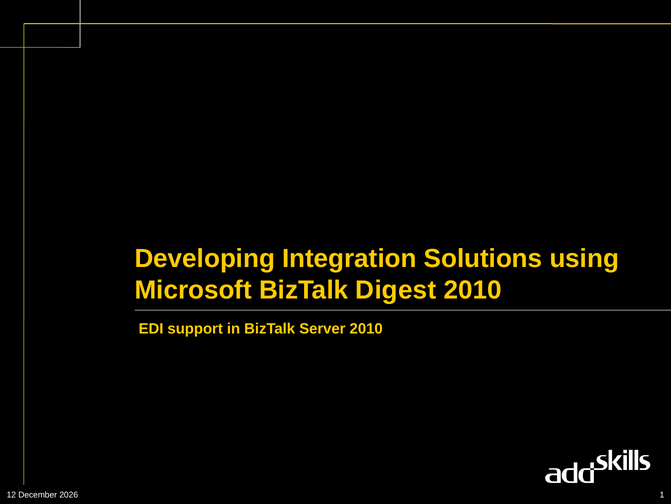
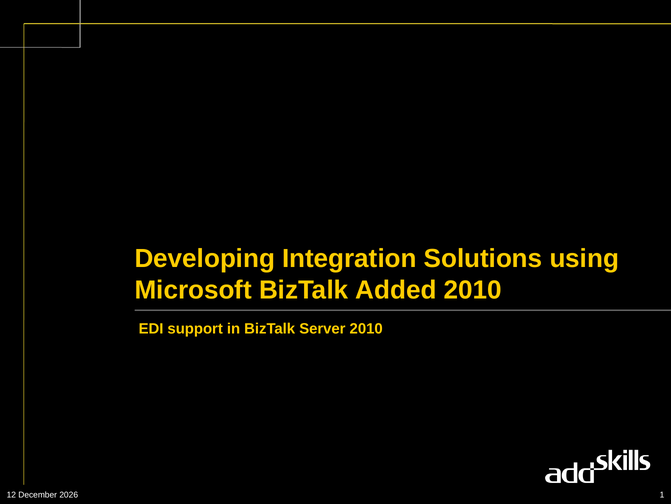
Digest: Digest -> Added
